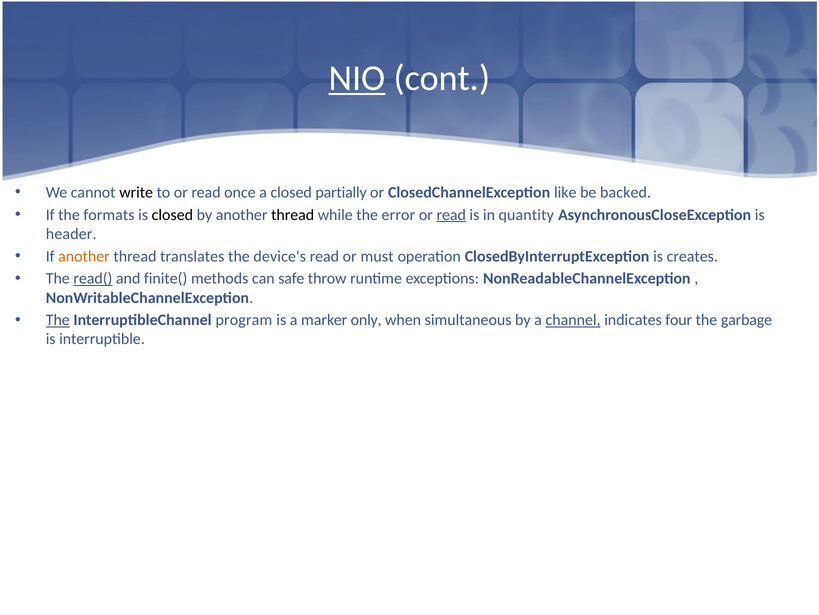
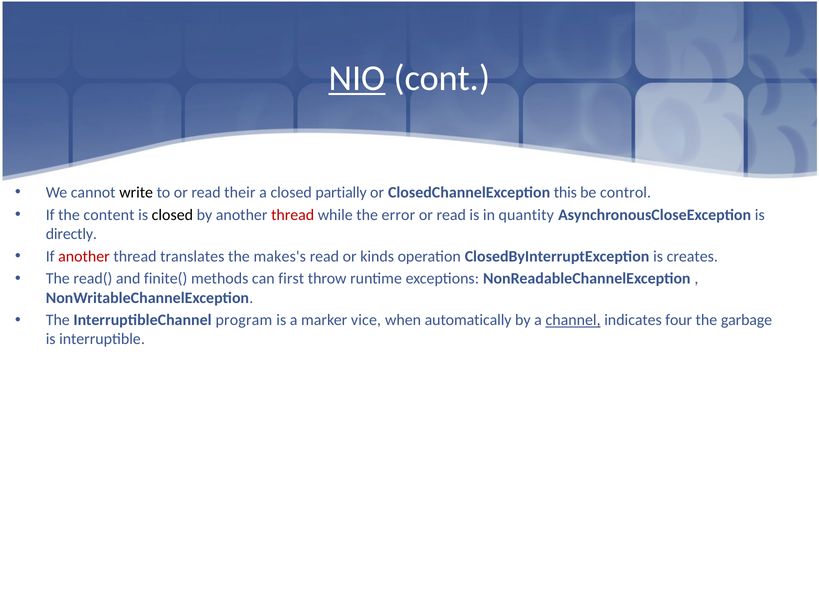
once: once -> their
like: like -> this
backed: backed -> control
formats: formats -> content
thread at (293, 215) colour: black -> red
read at (451, 215) underline: present -> none
header: header -> directly
another at (84, 256) colour: orange -> red
device's: device's -> makes's
must: must -> kinds
read( underline: present -> none
safe: safe -> first
The at (58, 320) underline: present -> none
only: only -> vice
simultaneous: simultaneous -> automatically
